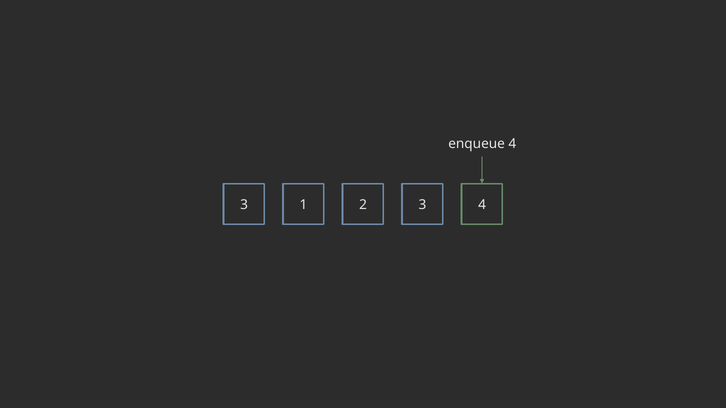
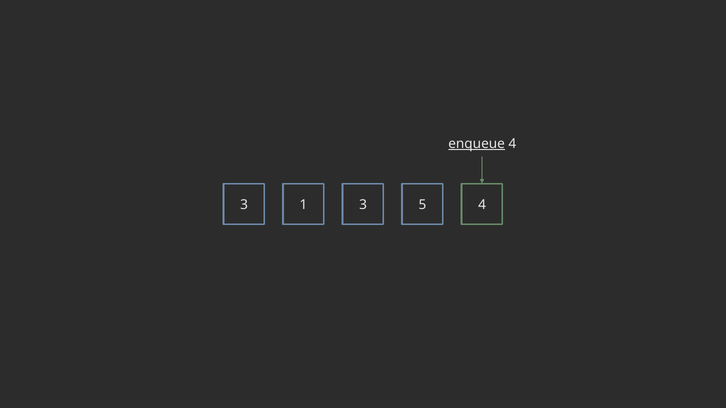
enqueue underline: none -> present
3 2: 2 -> 3
1 3: 3 -> 5
